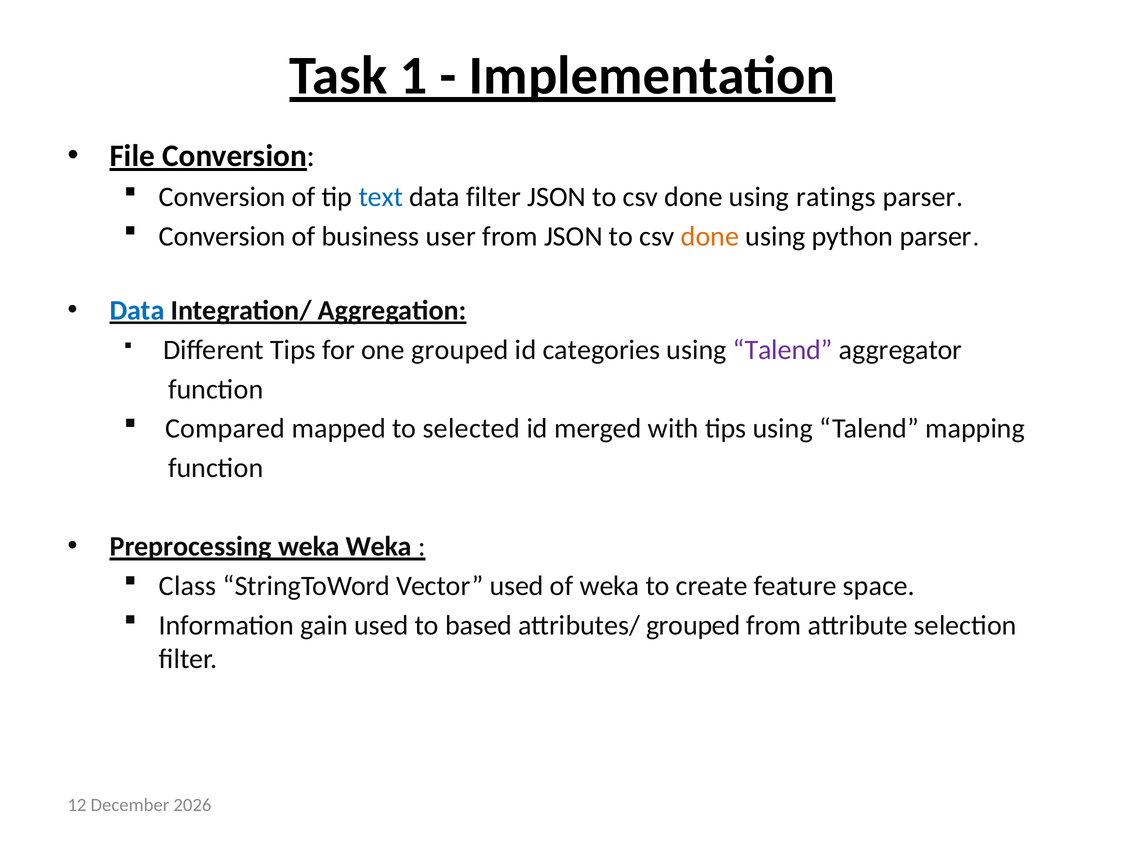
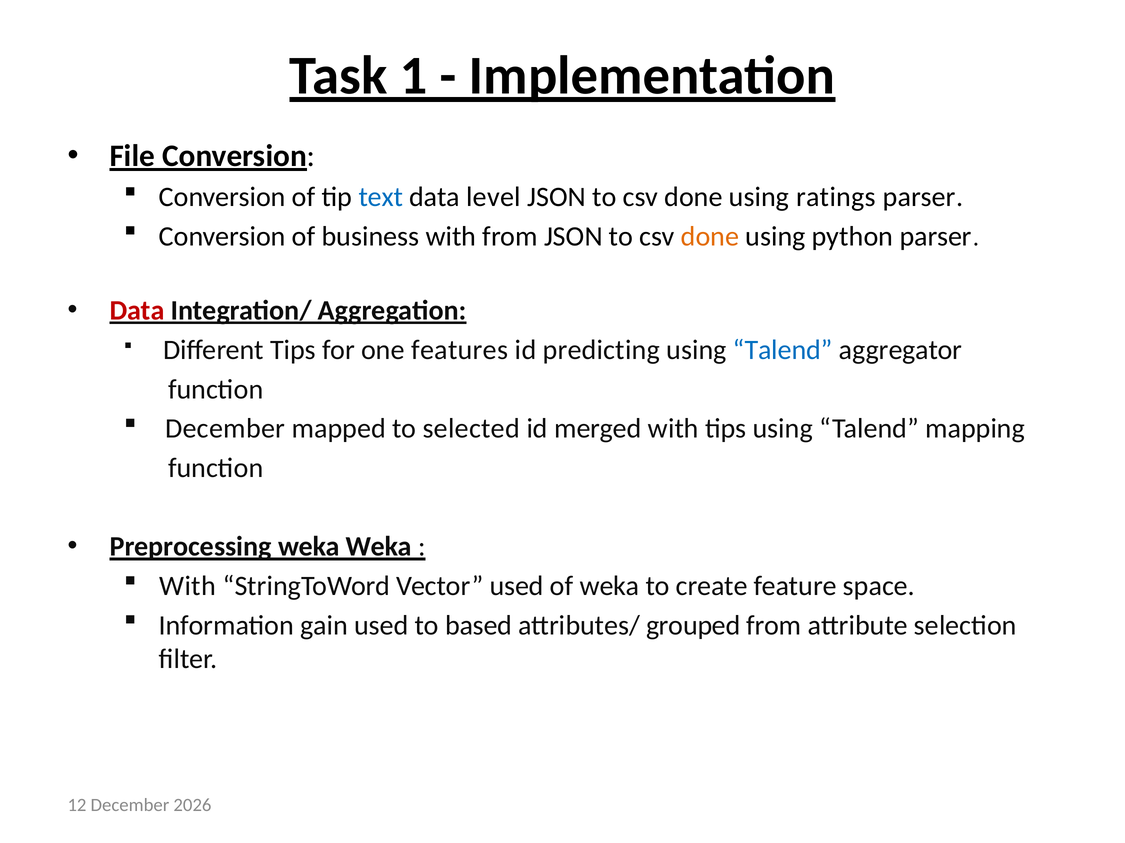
data filter: filter -> level
business user: user -> with
Data at (137, 311) colour: blue -> red
one grouped: grouped -> features
categories: categories -> predicting
Talend at (783, 350) colour: purple -> blue
Compared at (225, 429): Compared -> December
Class at (188, 586): Class -> With
